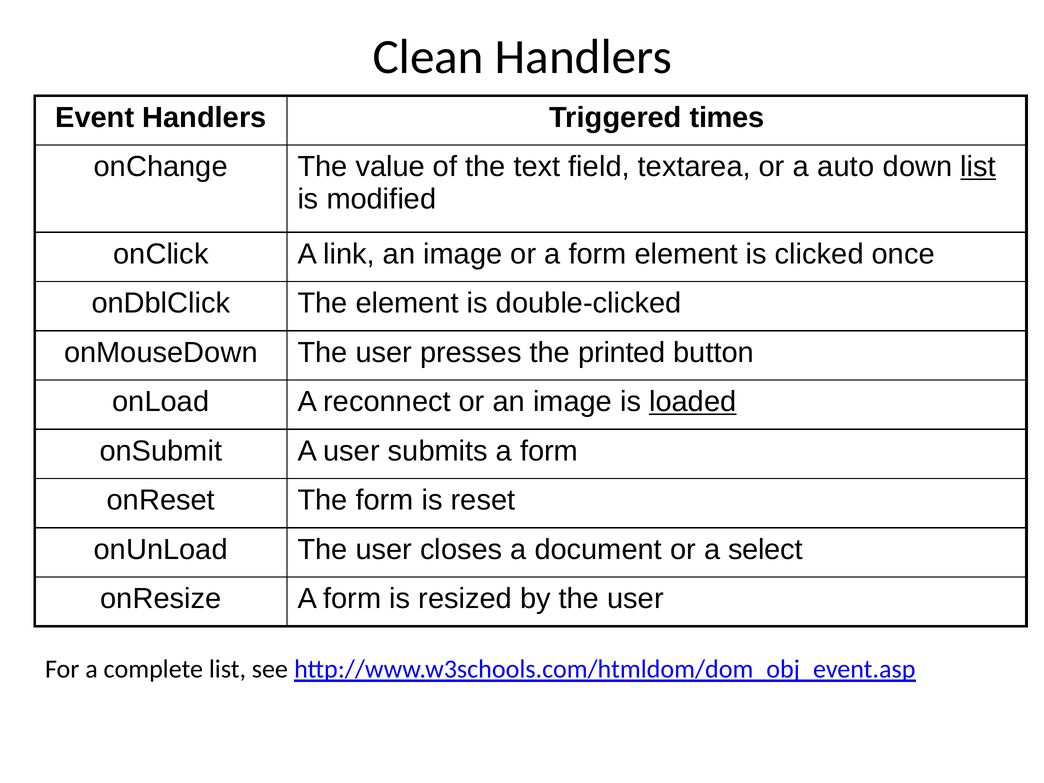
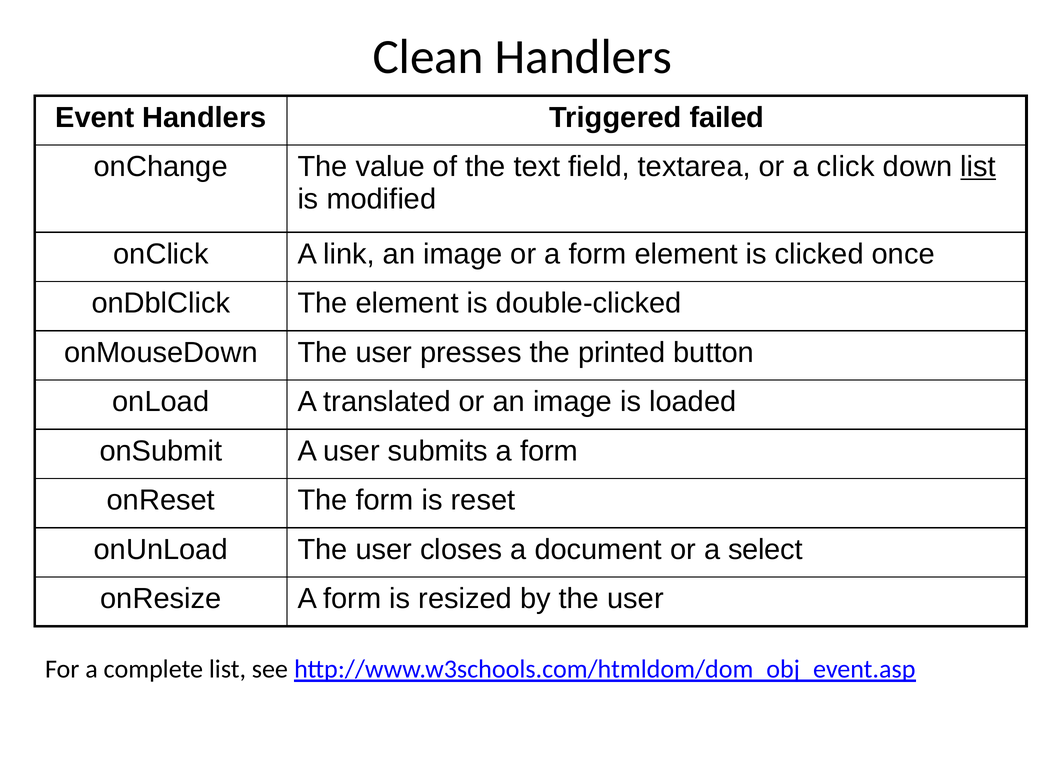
times: times -> failed
auto: auto -> click
reconnect: reconnect -> translated
loaded underline: present -> none
